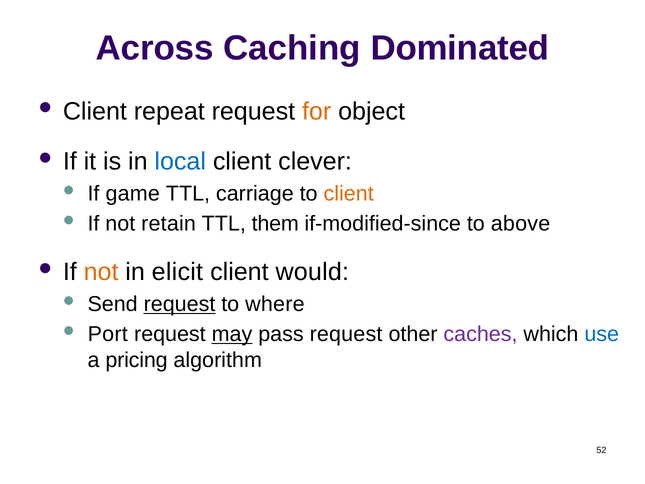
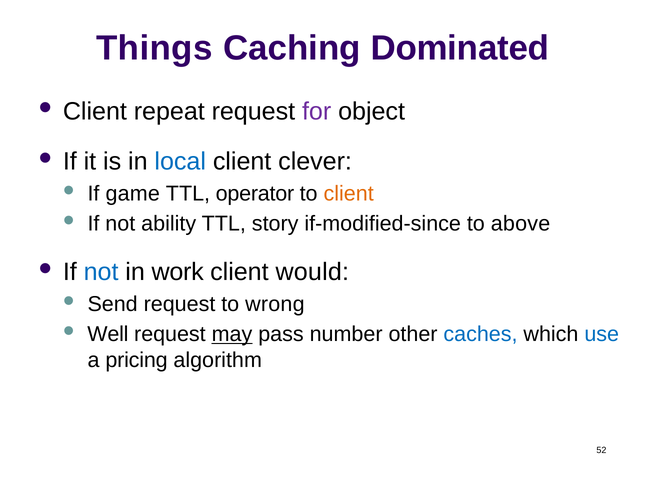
Across: Across -> Things
for colour: orange -> purple
carriage: carriage -> operator
retain: retain -> ability
them: them -> story
not at (101, 272) colour: orange -> blue
elicit: elicit -> work
request at (180, 304) underline: present -> none
where: where -> wrong
Port: Port -> Well
pass request: request -> number
caches colour: purple -> blue
